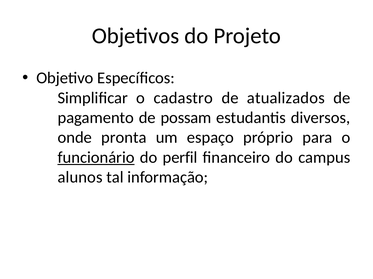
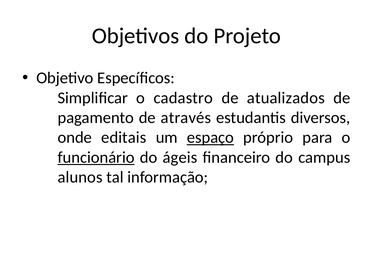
possam: possam -> através
pronta: pronta -> editais
espaço underline: none -> present
perfil: perfil -> ágeis
